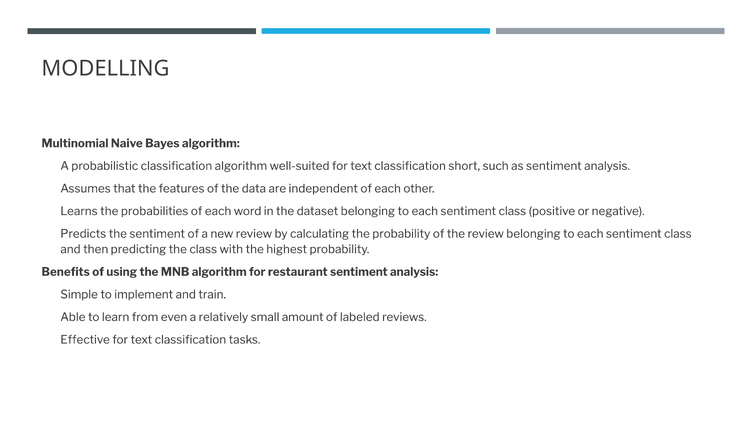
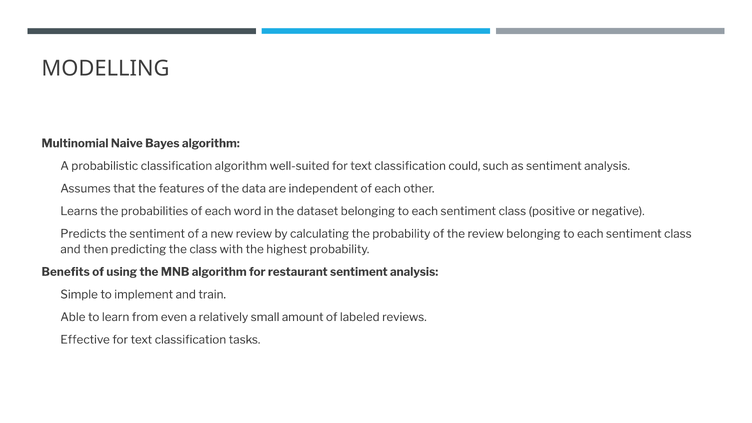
short: short -> could
